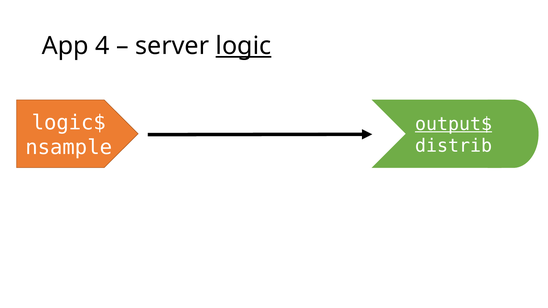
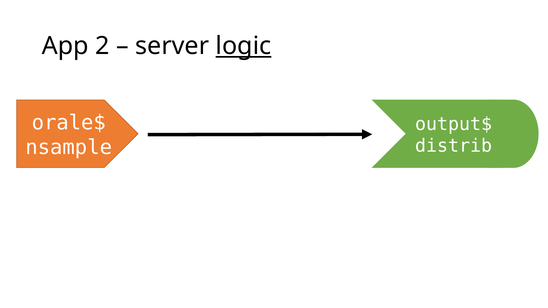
4: 4 -> 2
logic$: logic$ -> orale$
output$ underline: present -> none
